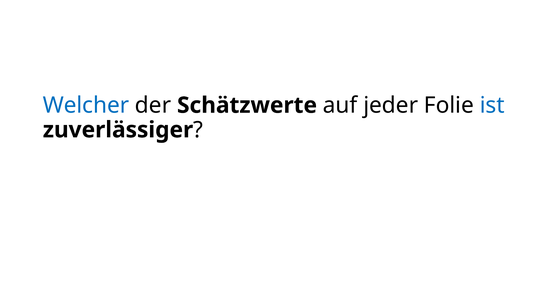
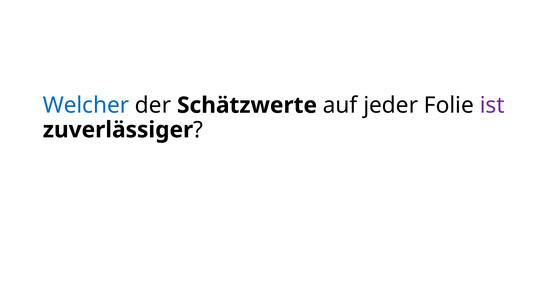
ist colour: blue -> purple
